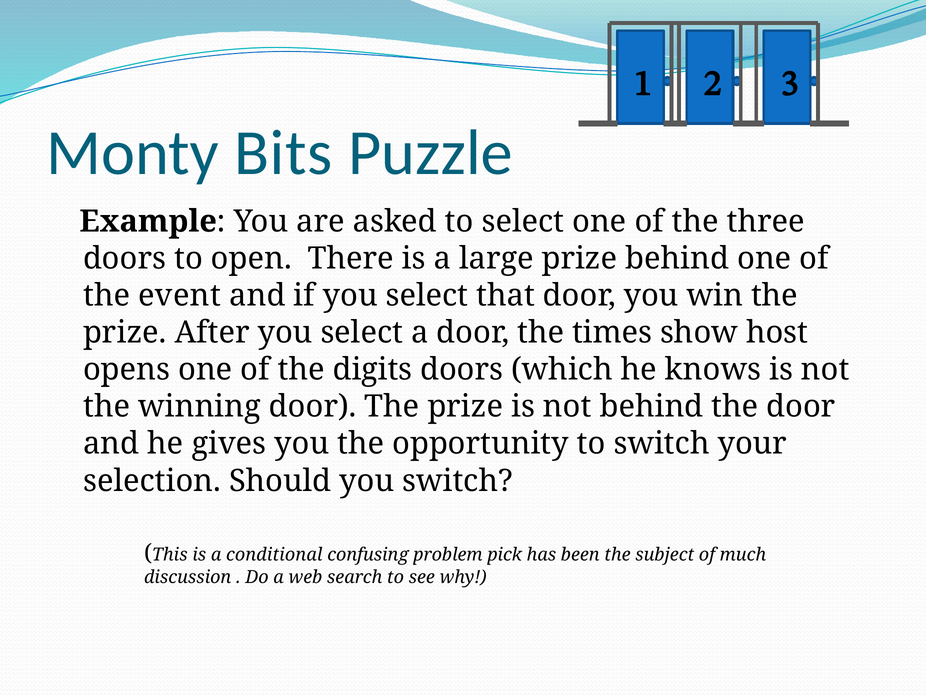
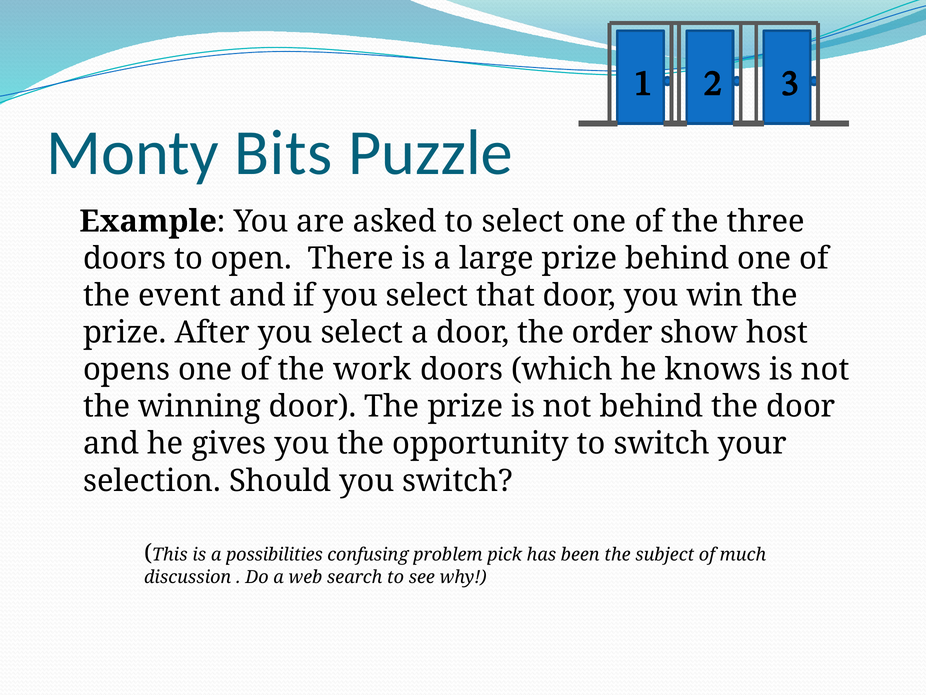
times: times -> order
digits: digits -> work
conditional: conditional -> possibilities
